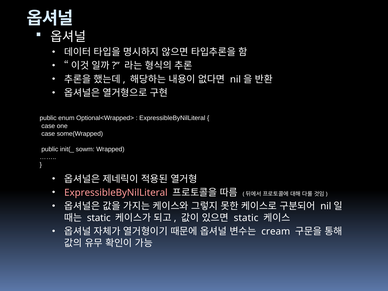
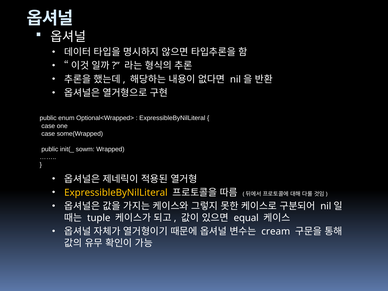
ExpressibleByNilLiteral at (116, 193) colour: pink -> yellow
static at (99, 218): static -> tuple
static at (246, 218): static -> equal
